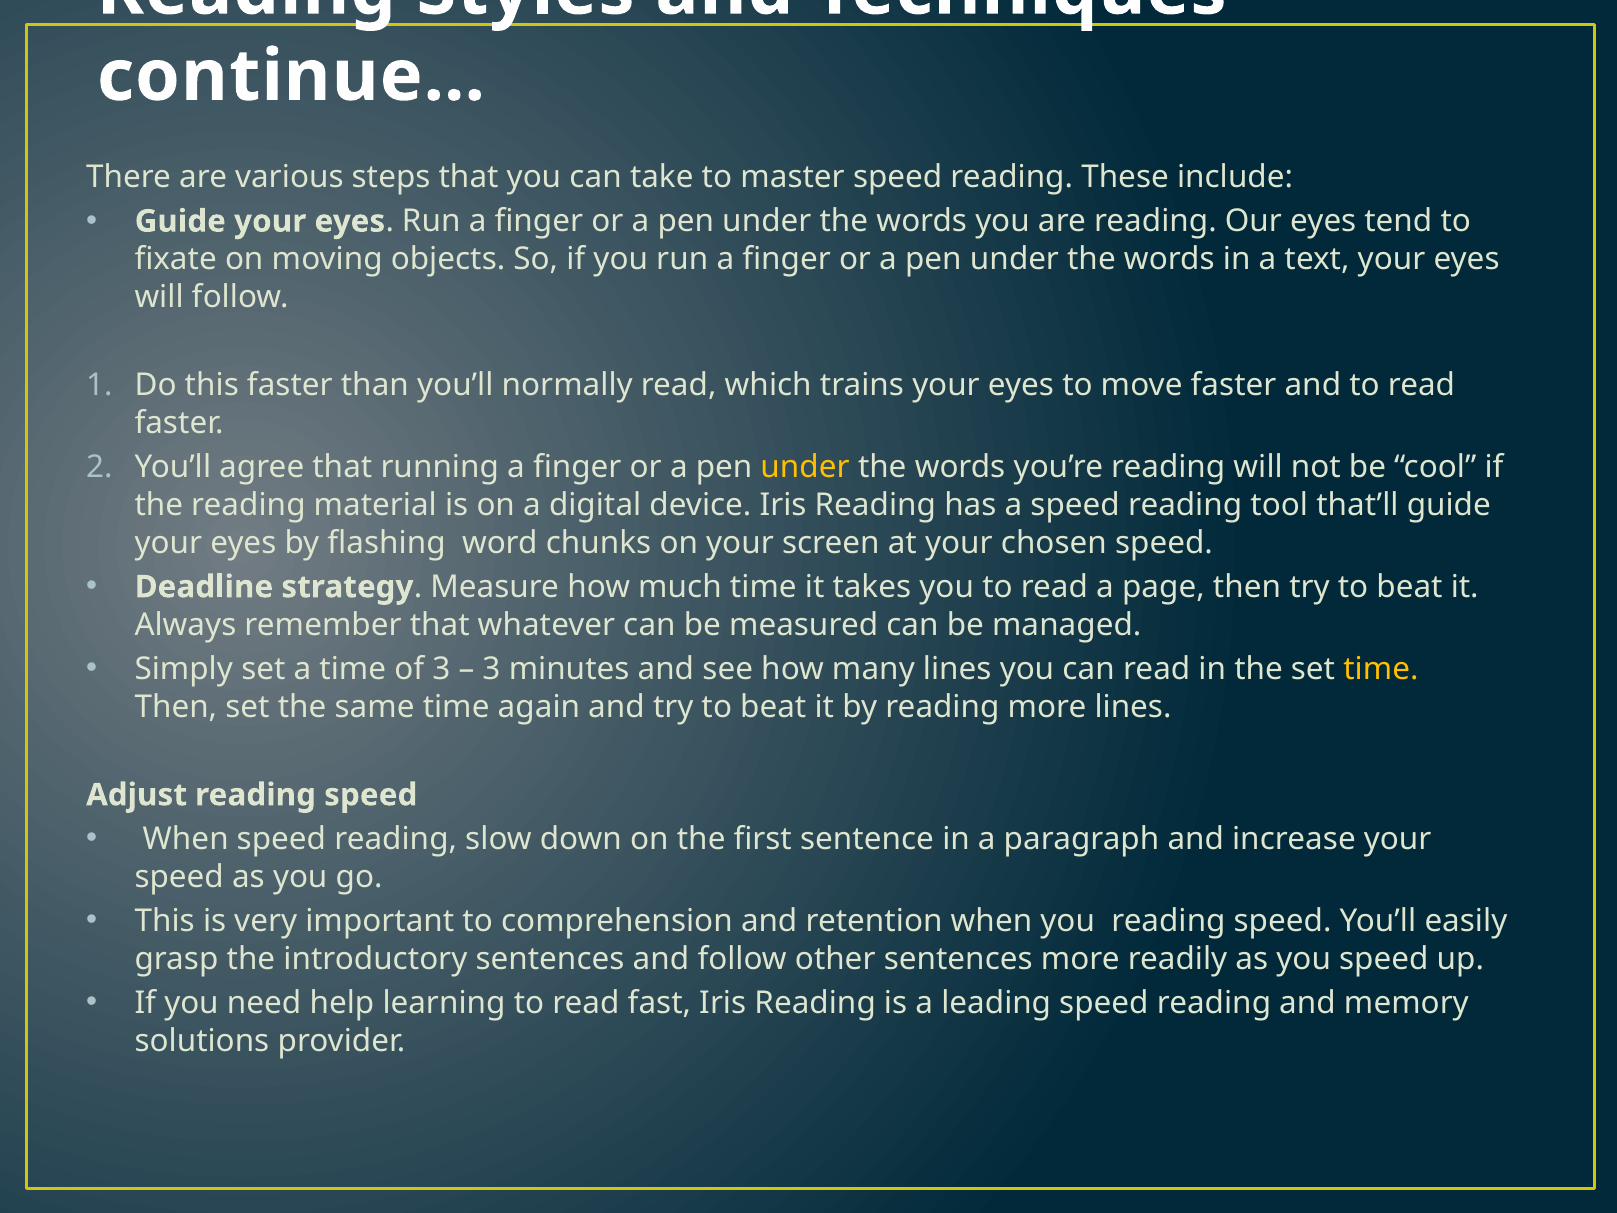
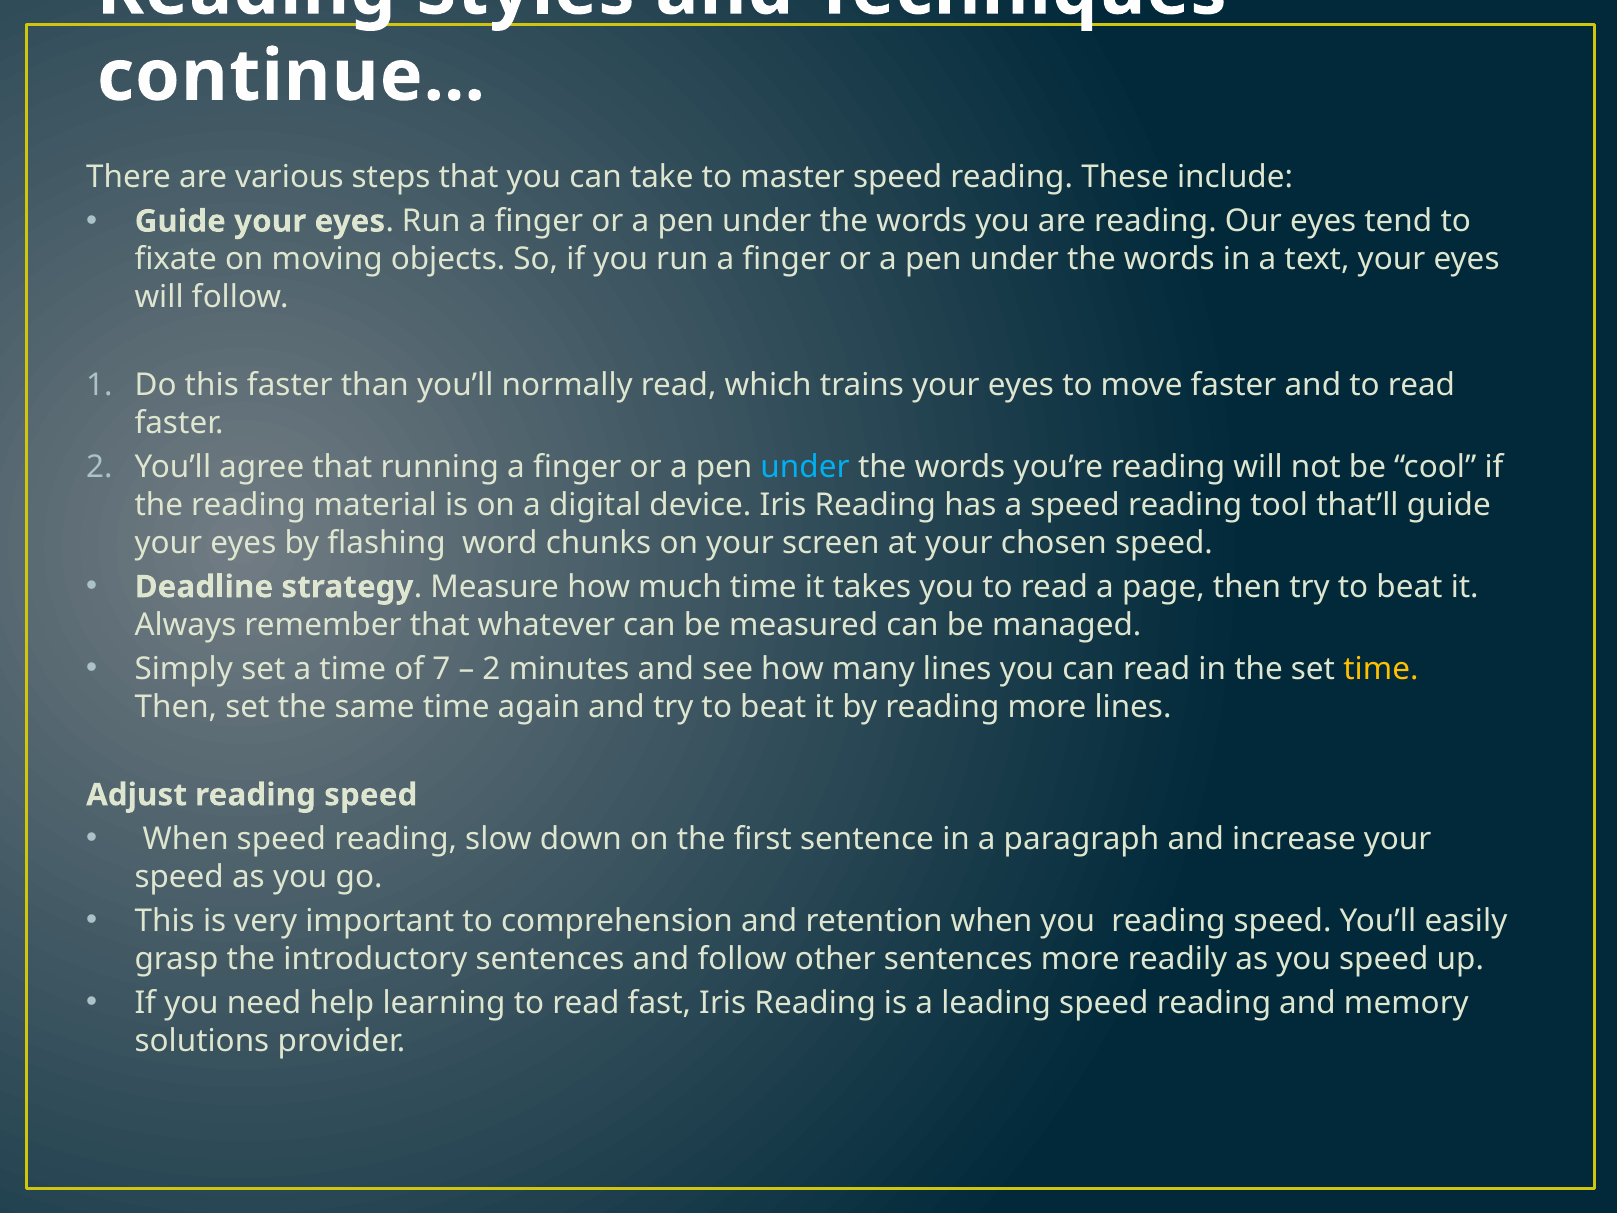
under at (805, 467) colour: yellow -> light blue
of 3: 3 -> 7
3 at (491, 669): 3 -> 2
